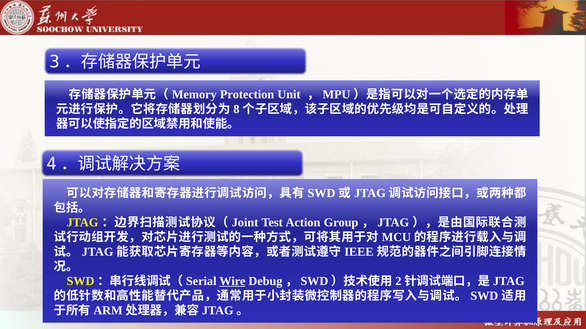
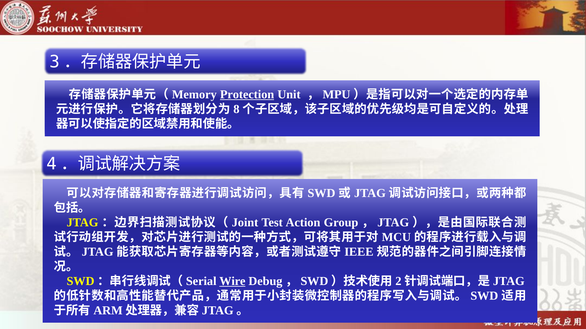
Protection underline: none -> present
